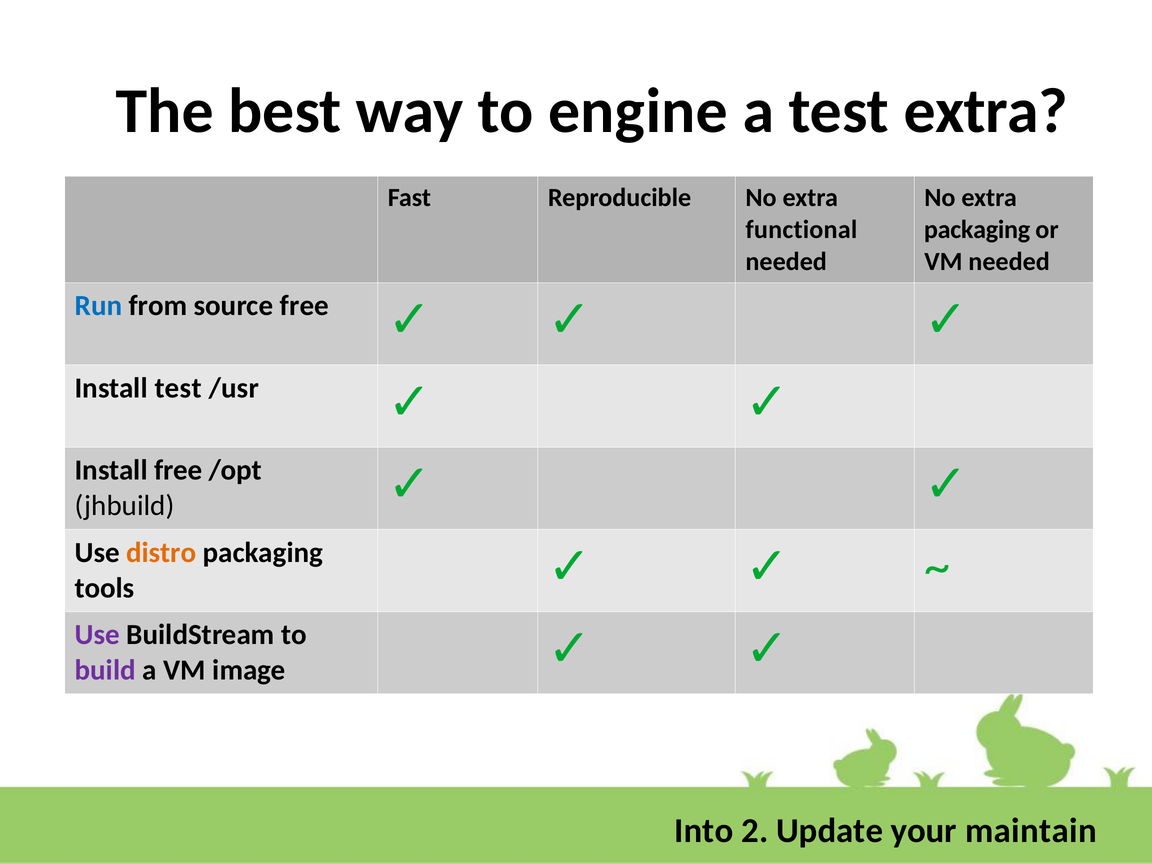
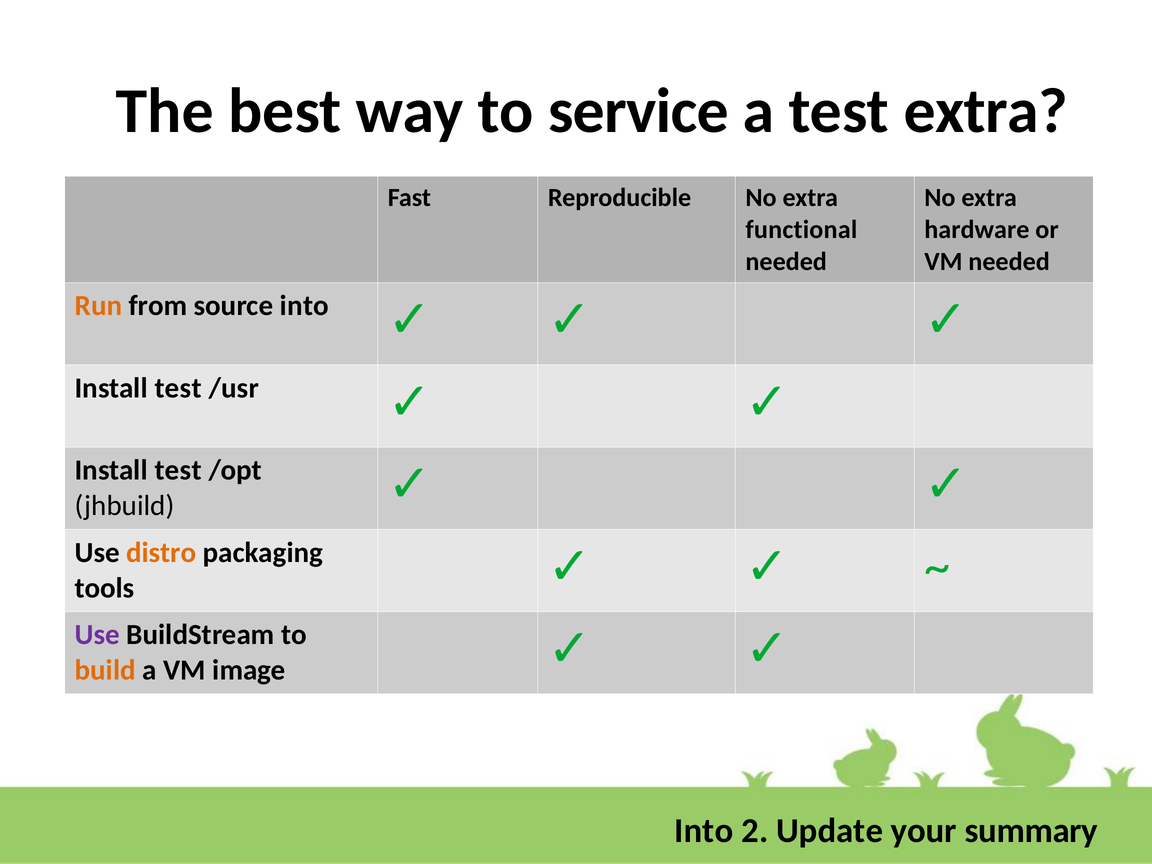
engine: engine -> service
packaging at (977, 230): packaging -> hardware
Run colour: blue -> orange
source free: free -> into
free at (178, 470): free -> test
build colour: purple -> orange
maintain: maintain -> summary
